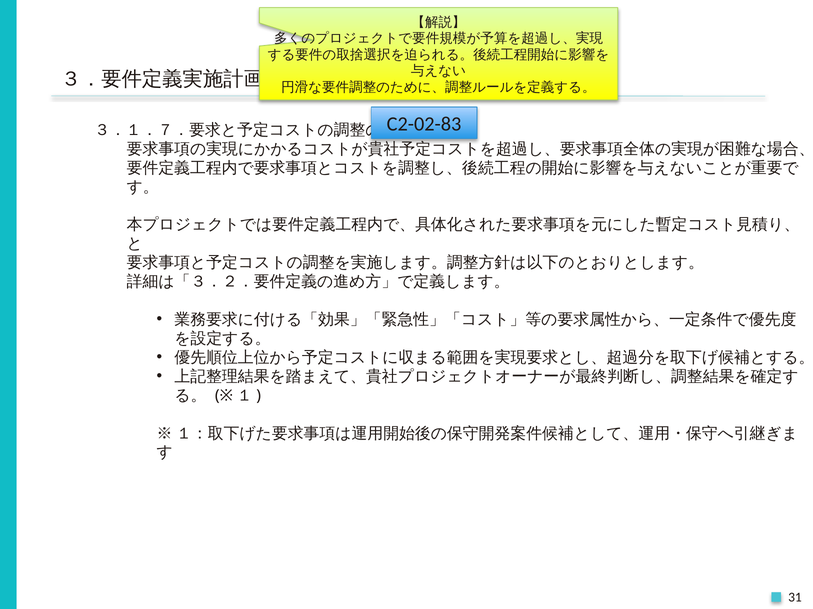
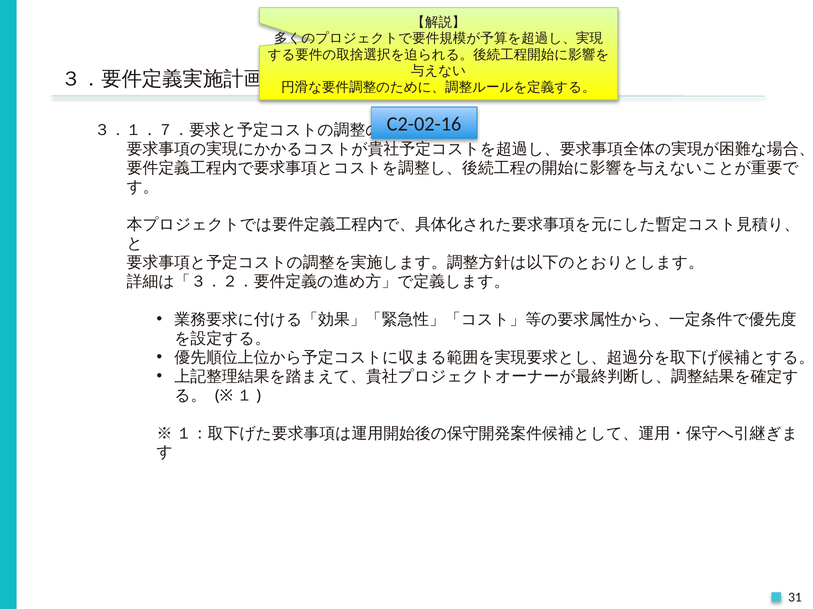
C2-02-83: C2-02-83 -> C2-02-16
